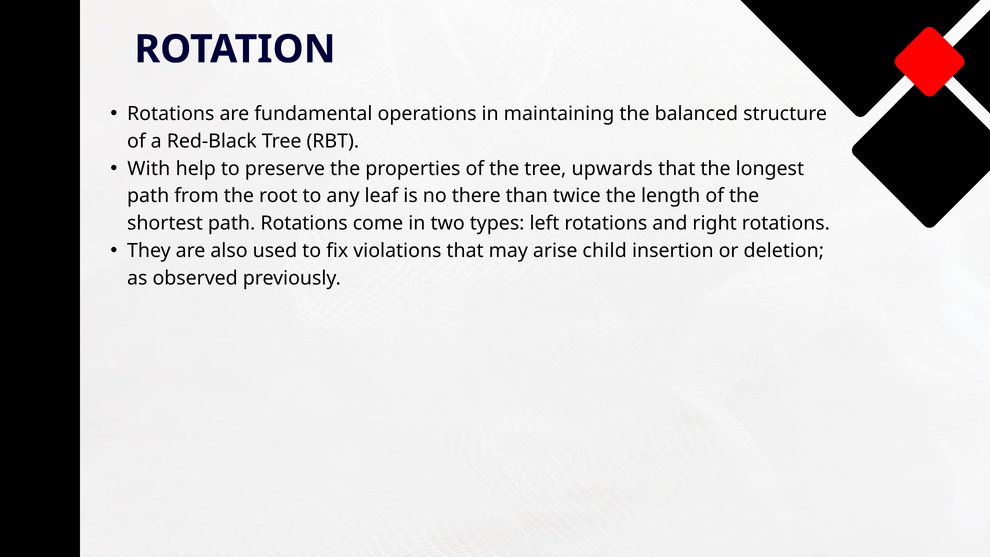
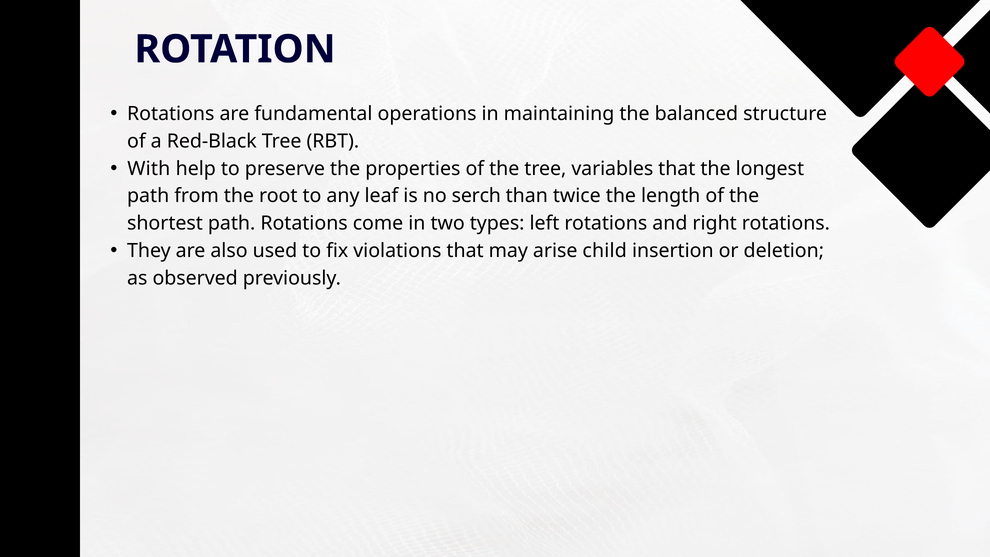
upwards: upwards -> variables
there: there -> serch
